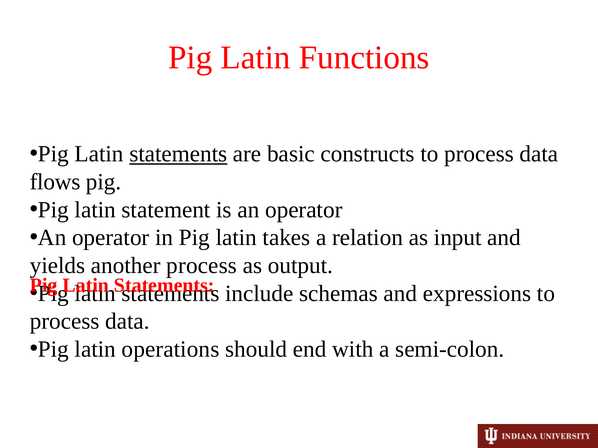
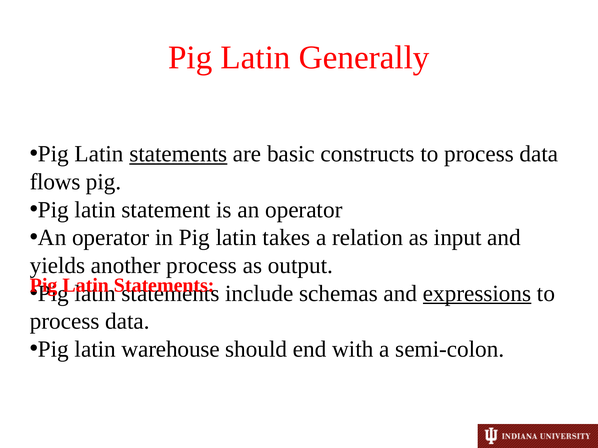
Functions: Functions -> Generally
expressions underline: none -> present
operations: operations -> warehouse
